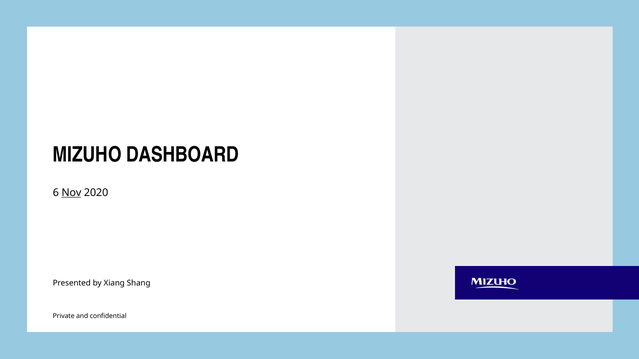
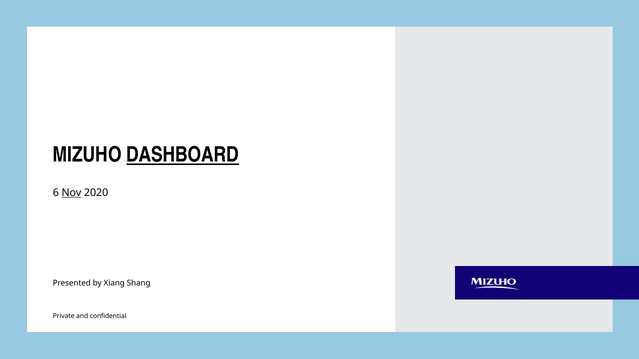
DASHBOARD underline: none -> present
